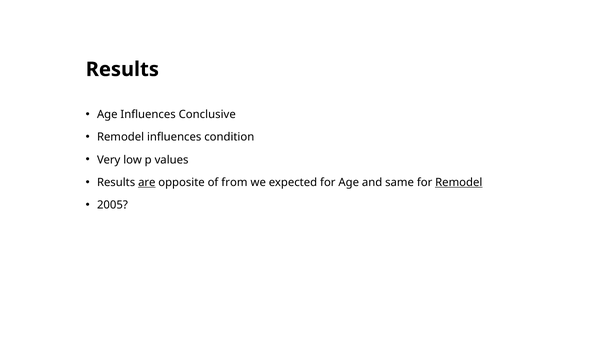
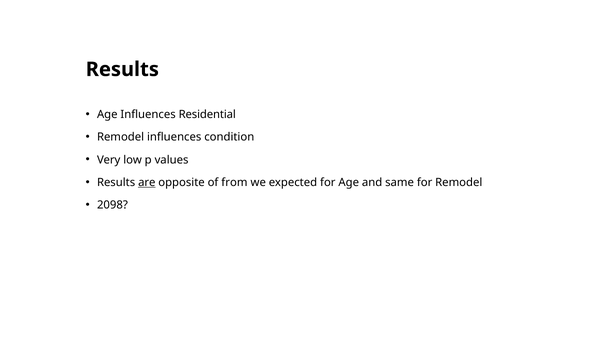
Conclusive: Conclusive -> Residential
Remodel at (459, 182) underline: present -> none
2005: 2005 -> 2098
